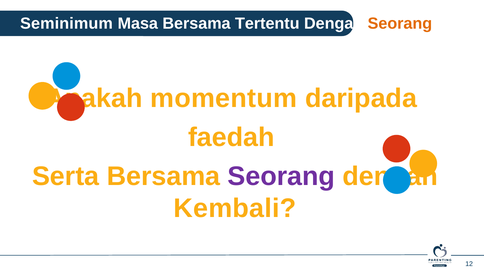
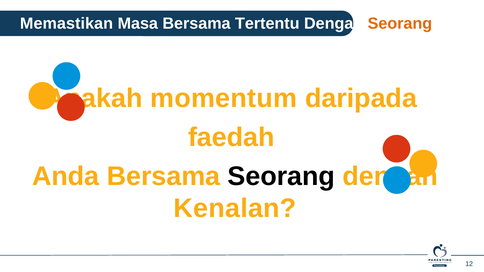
Seminimum: Seminimum -> Memastikan
Serta: Serta -> Anda
Seorang at (281, 176) colour: purple -> black
Kembali: Kembali -> Kenalan
